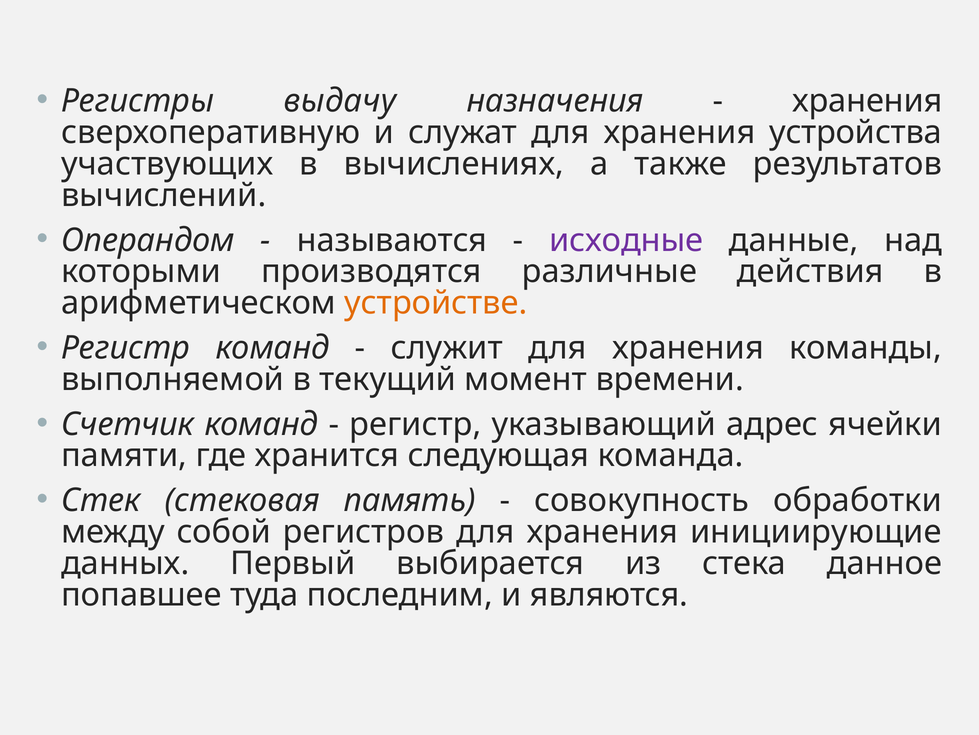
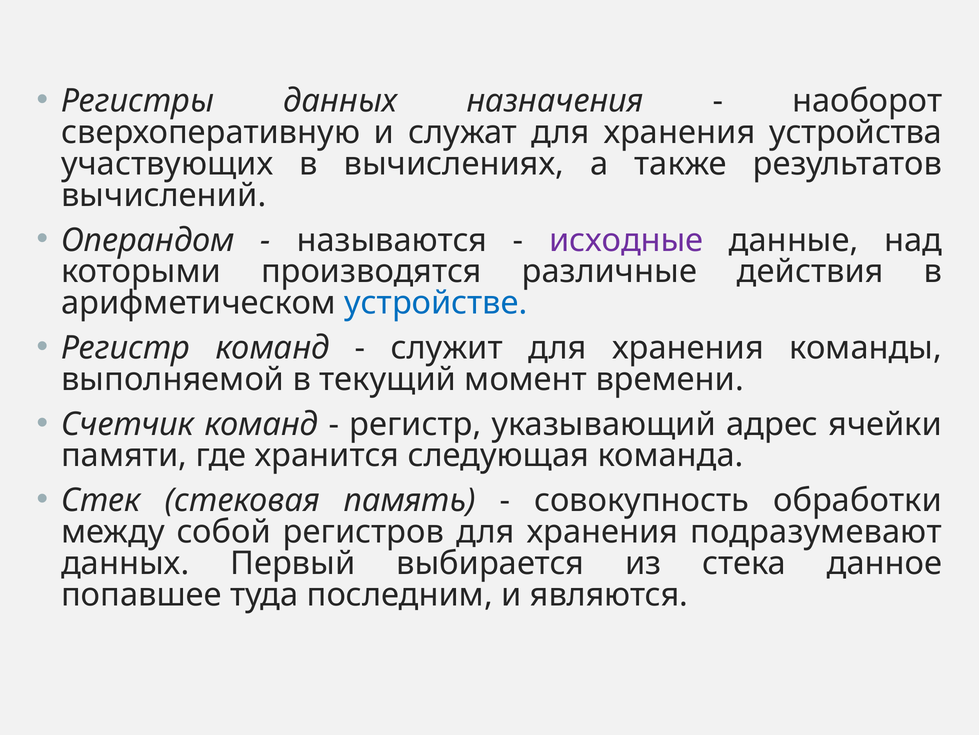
Регистры выдачу: выдачу -> данных
хранения at (867, 101): хранения -> наоборот
устройстве colour: orange -> blue
инициирующие: инициирующие -> подразумевают
